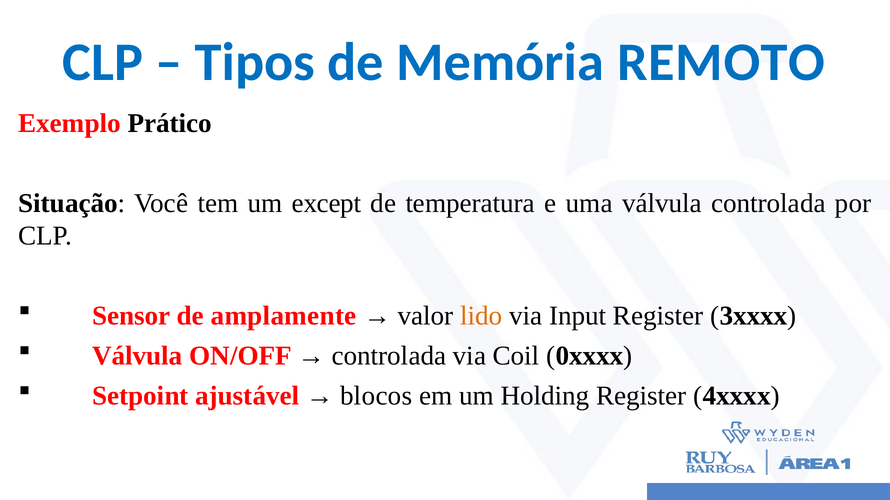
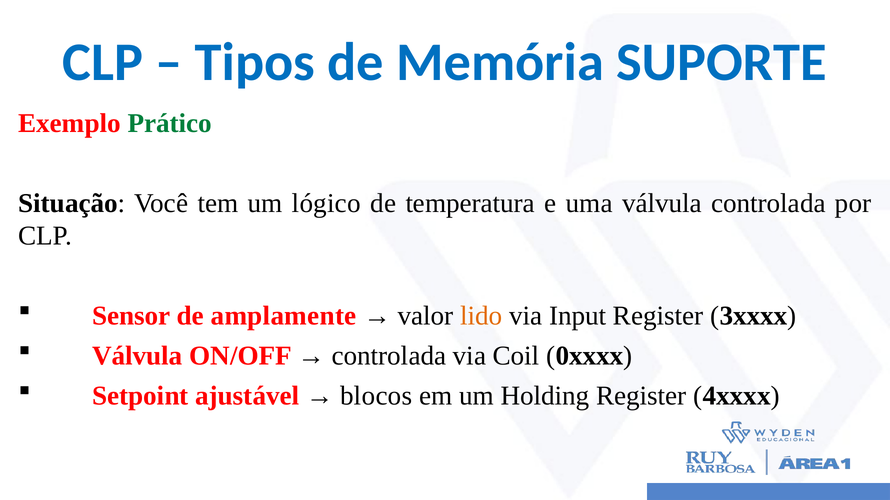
REMOTO: REMOTO -> SUPORTE
Prático colour: black -> green
except: except -> lógico
